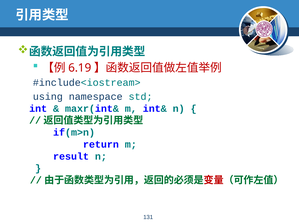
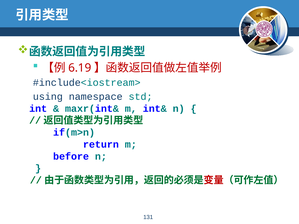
result: result -> before
